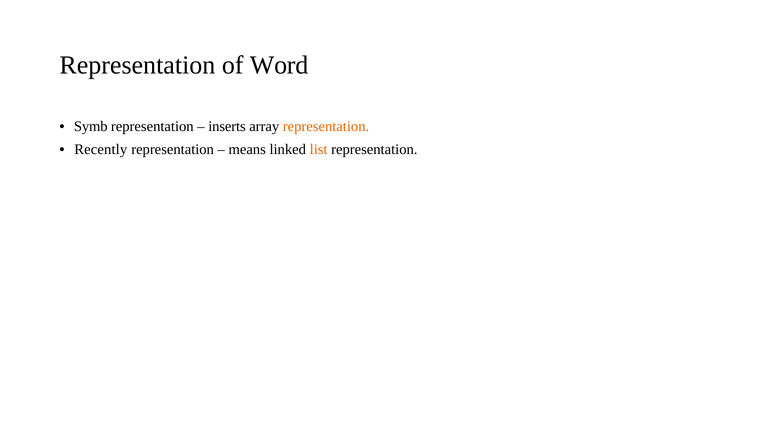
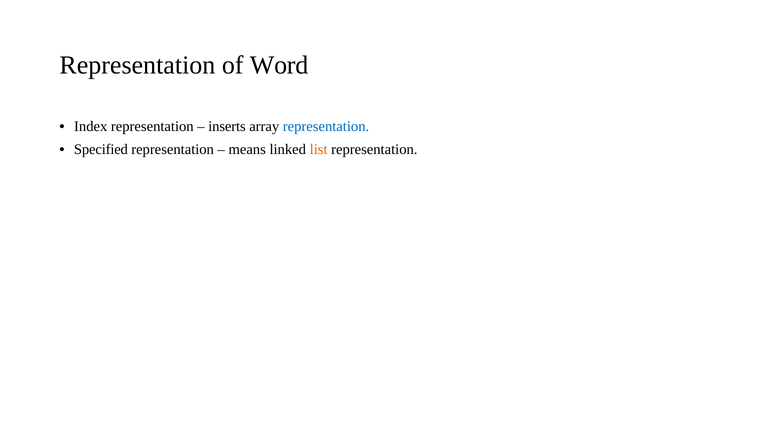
Symb: Symb -> Index
representation at (326, 127) colour: orange -> blue
Recently: Recently -> Specified
